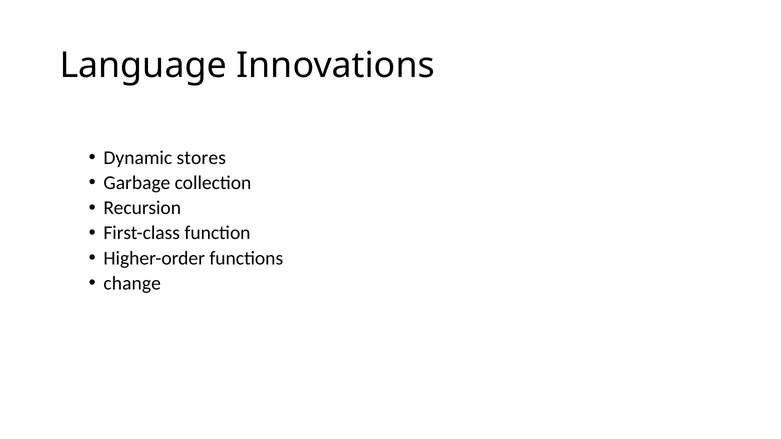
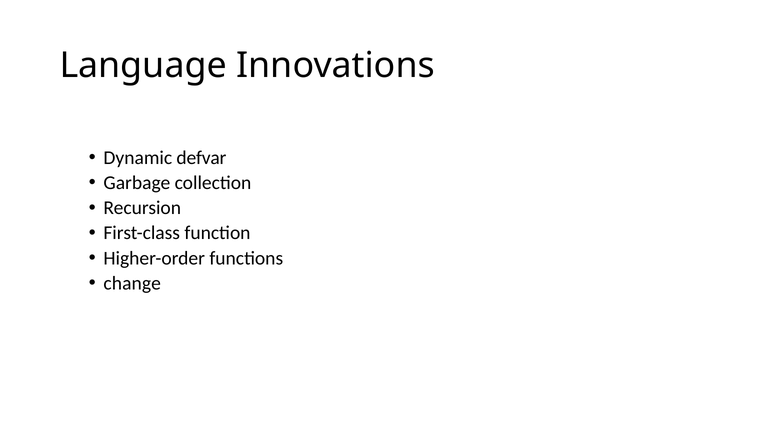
stores: stores -> defvar
